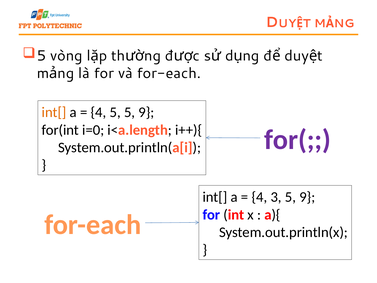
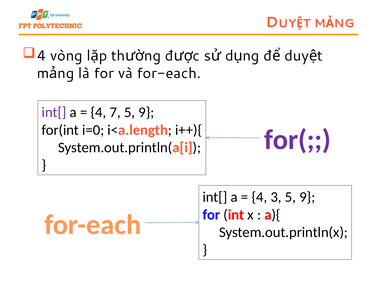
5 at (41, 56): 5 -> 4
int[ at (54, 112) colour: orange -> purple
4 5: 5 -> 7
